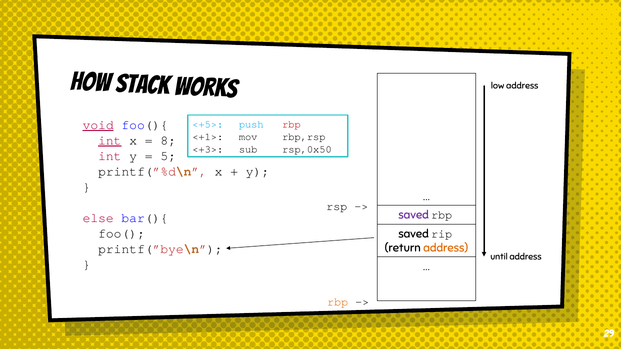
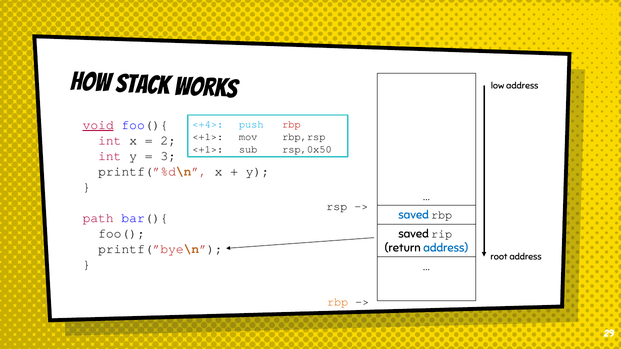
<+5>: <+5> -> <+4>
int at (110, 141) underline: present -> none
8: 8 -> 2
<+3> at (208, 149): <+3> -> <+1>
5: 5 -> 3
saved at (414, 215) colour: purple -> blue
else: else -> path
address at (446, 248) colour: orange -> blue
until: until -> root
